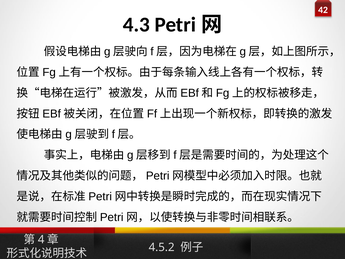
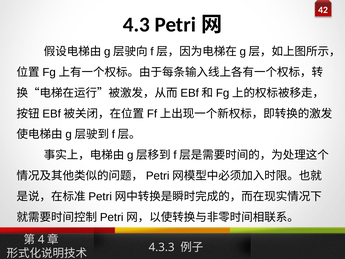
4.5.2: 4.5.2 -> 4.3.3
